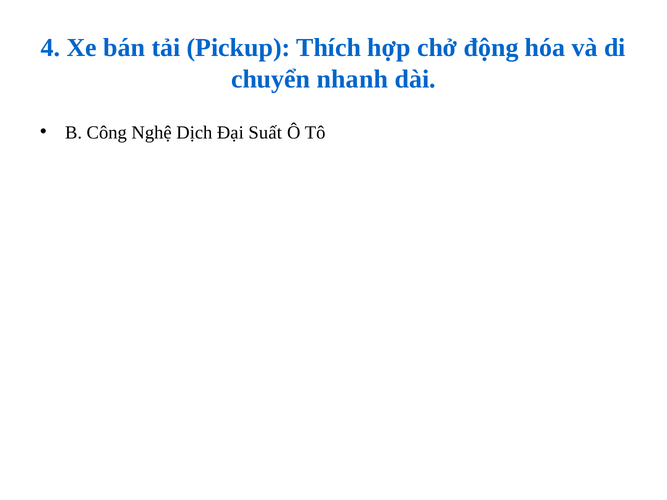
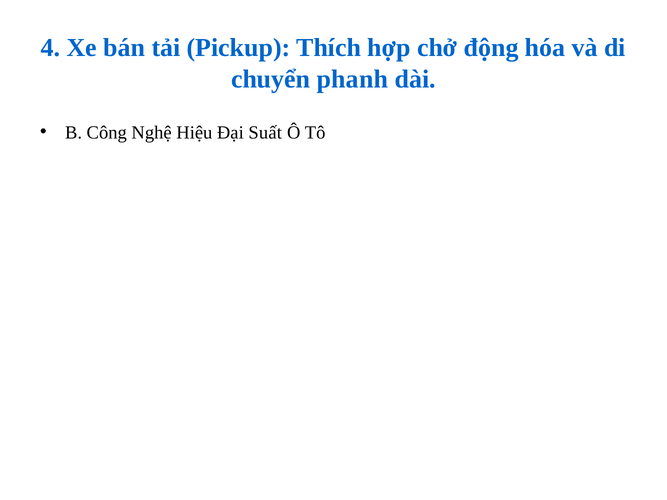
nhanh: nhanh -> phanh
Dịch: Dịch -> Hiệu
